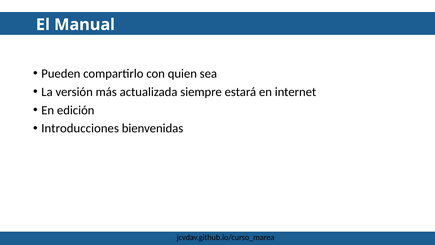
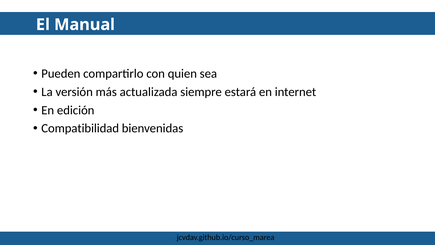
Introducciones: Introducciones -> Compatibilidad
